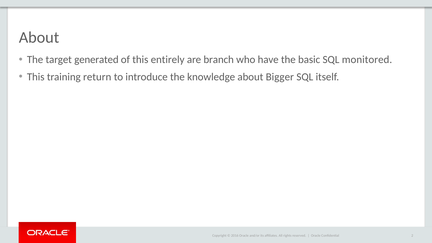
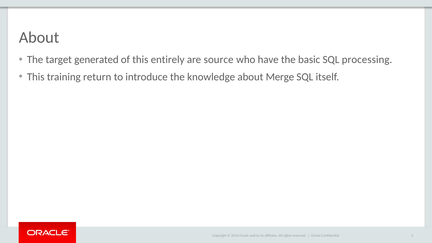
branch: branch -> source
monitored: monitored -> processing
Bigger: Bigger -> Merge
